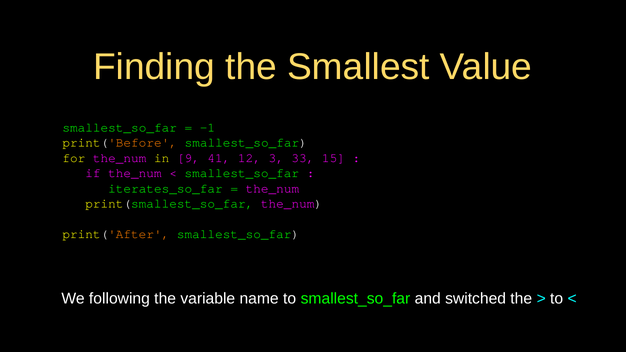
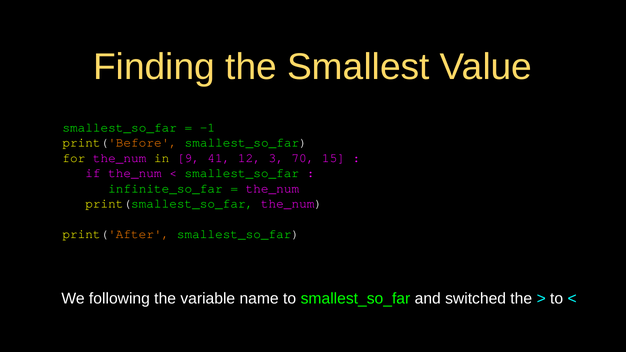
33: 33 -> 70
iterates_so_far: iterates_so_far -> infinite_so_far
